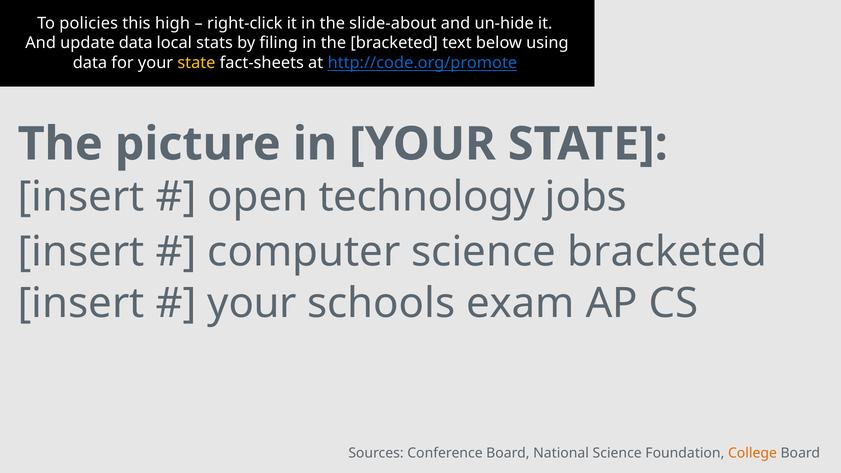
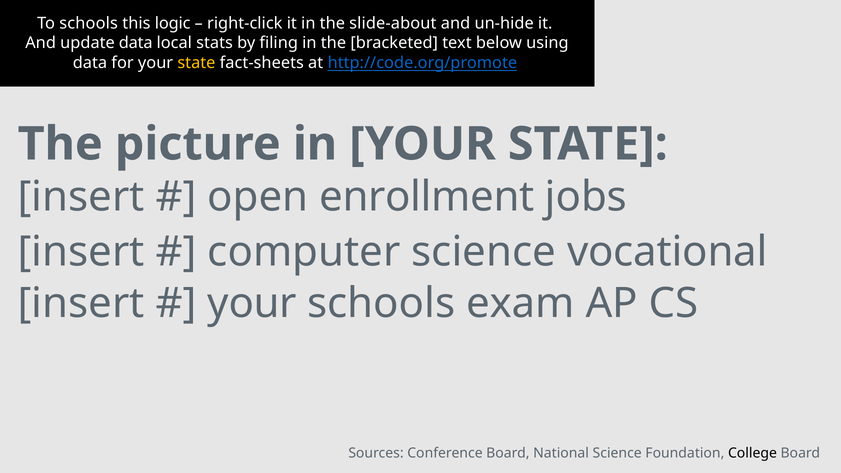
To policies: policies -> schools
high: high -> logic
technology: technology -> enrollment
science bracketed: bracketed -> vocational
College colour: orange -> black
